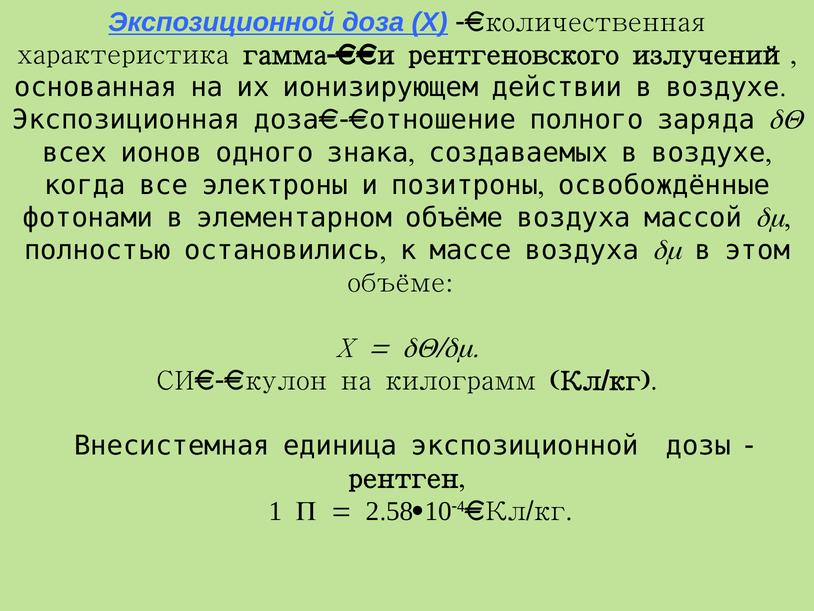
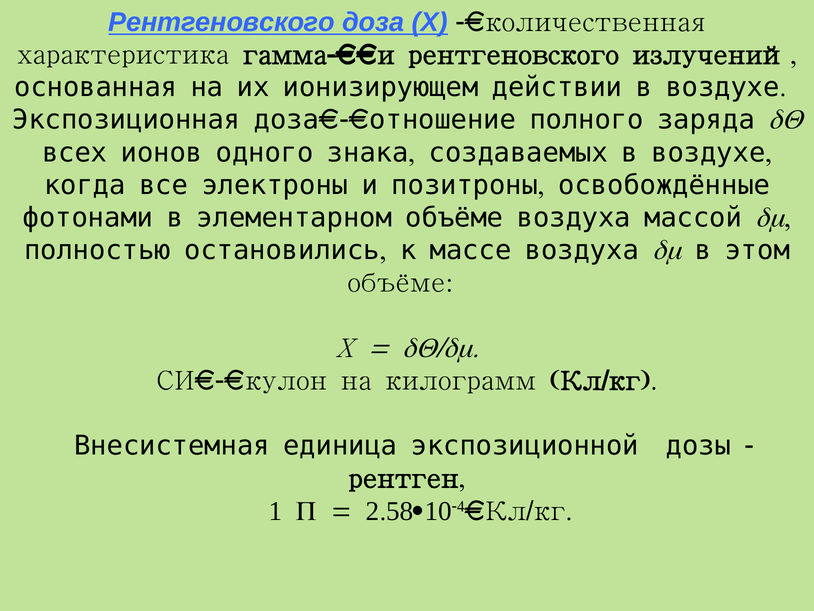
Экспозиционной at (221, 22): Экспозиционной -> Рентгеновского
